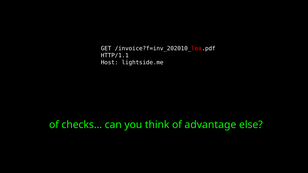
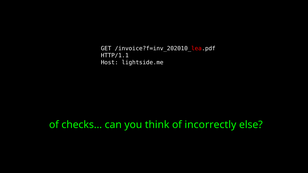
advantage: advantage -> incorrectly
